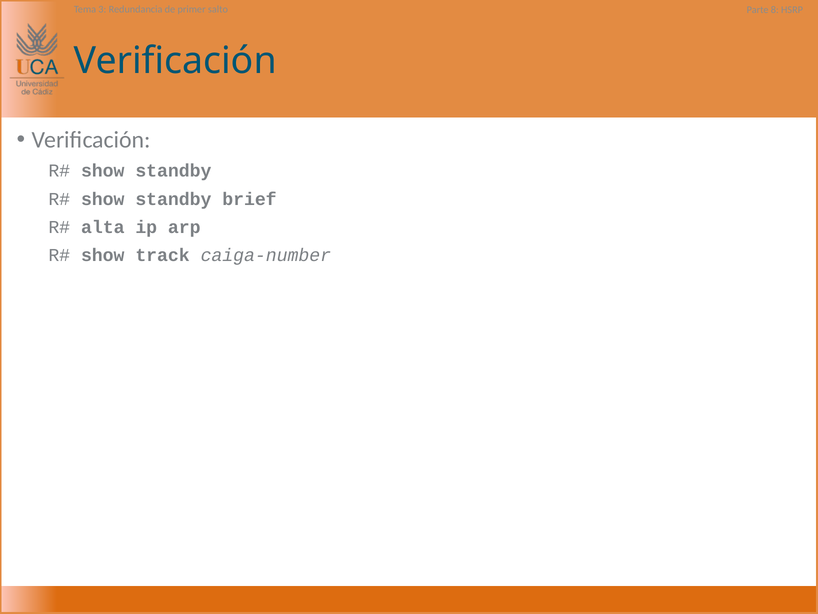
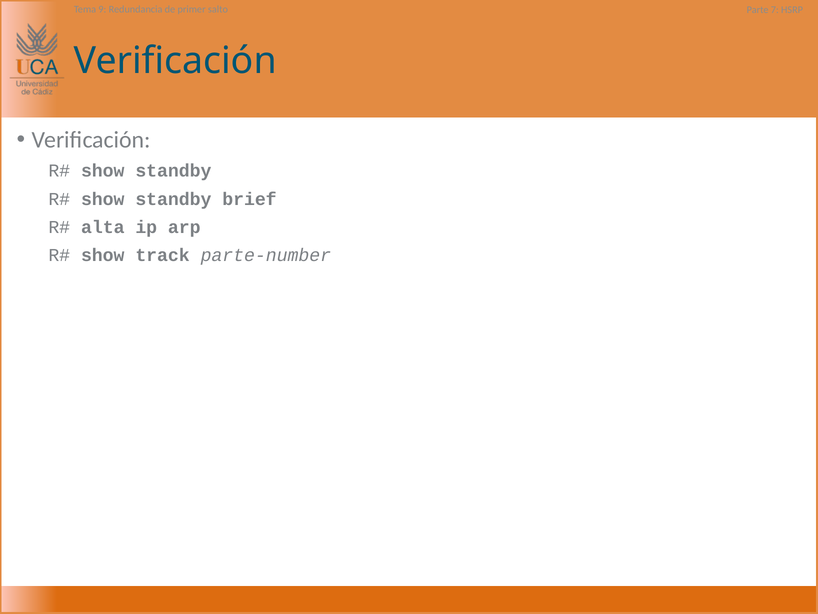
3: 3 -> 9
8: 8 -> 7
caiga-number: caiga-number -> parte-number
